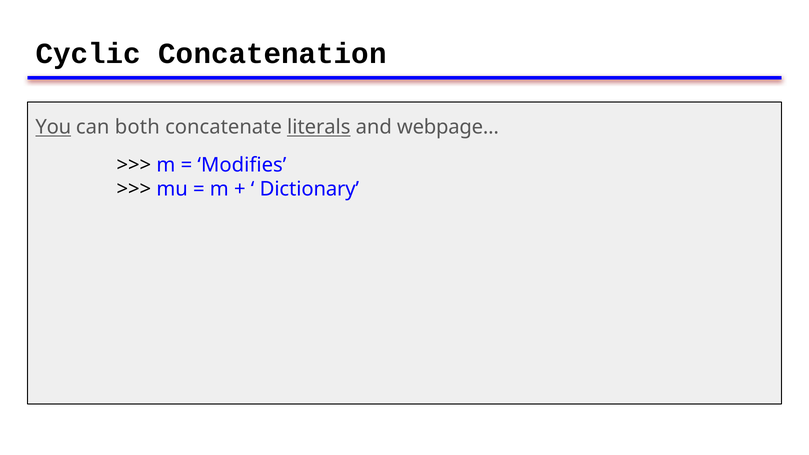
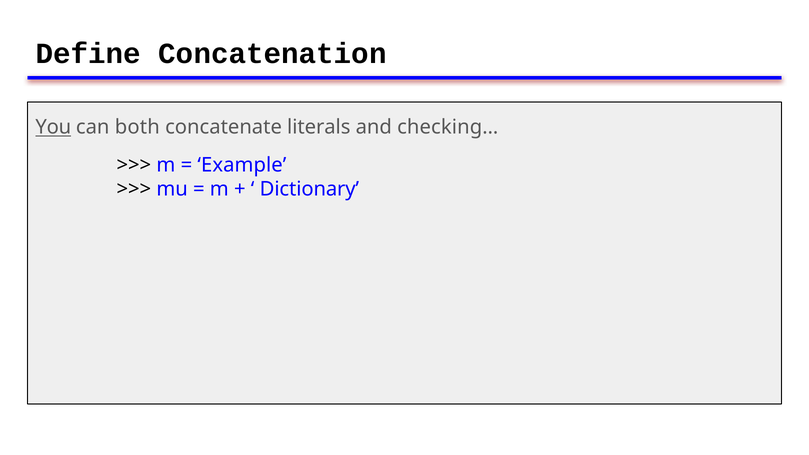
Cyclic: Cyclic -> Define
literals underline: present -> none
webpage…: webpage… -> checking…
Modifies: Modifies -> Example
